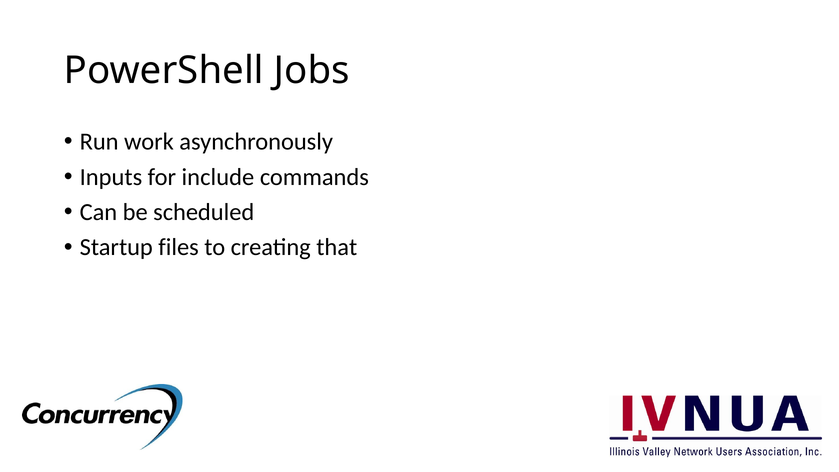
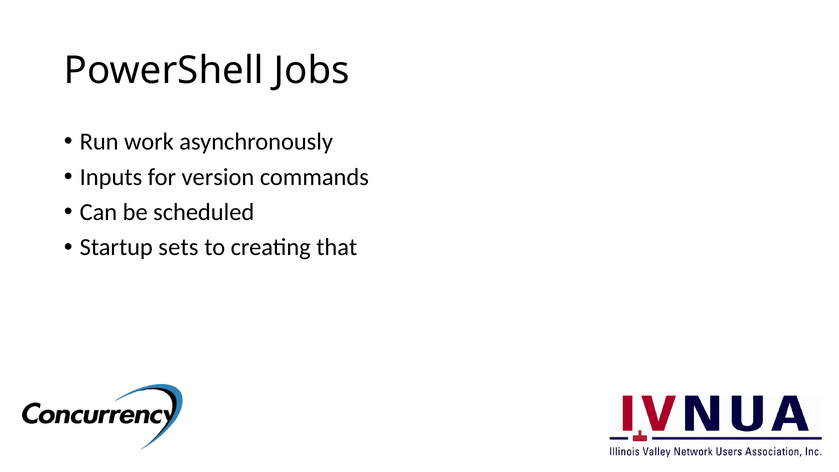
include: include -> version
files: files -> sets
